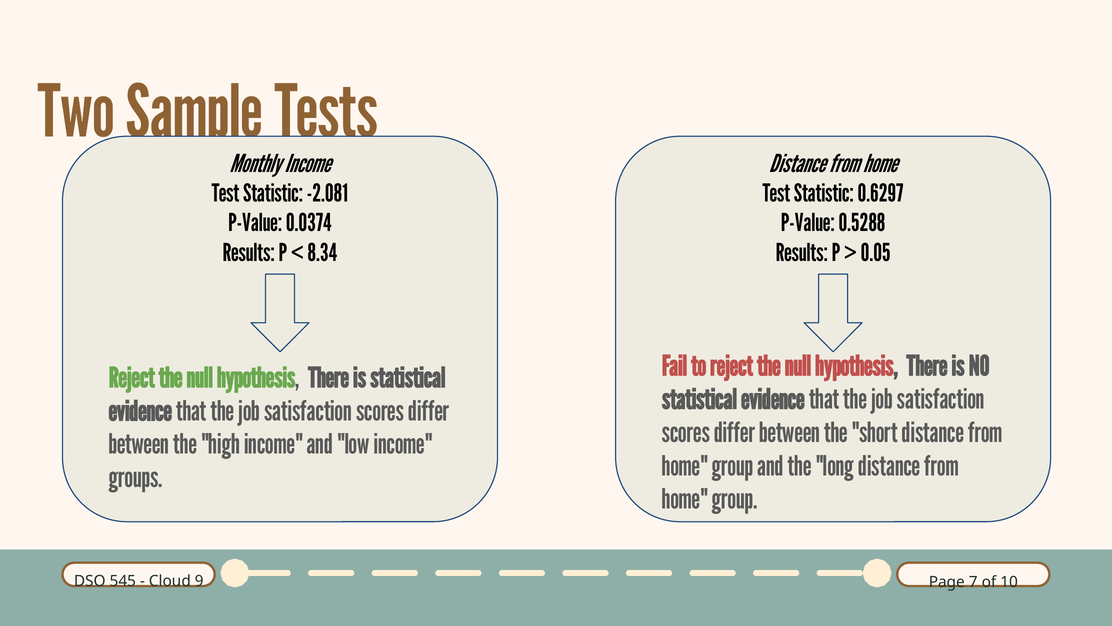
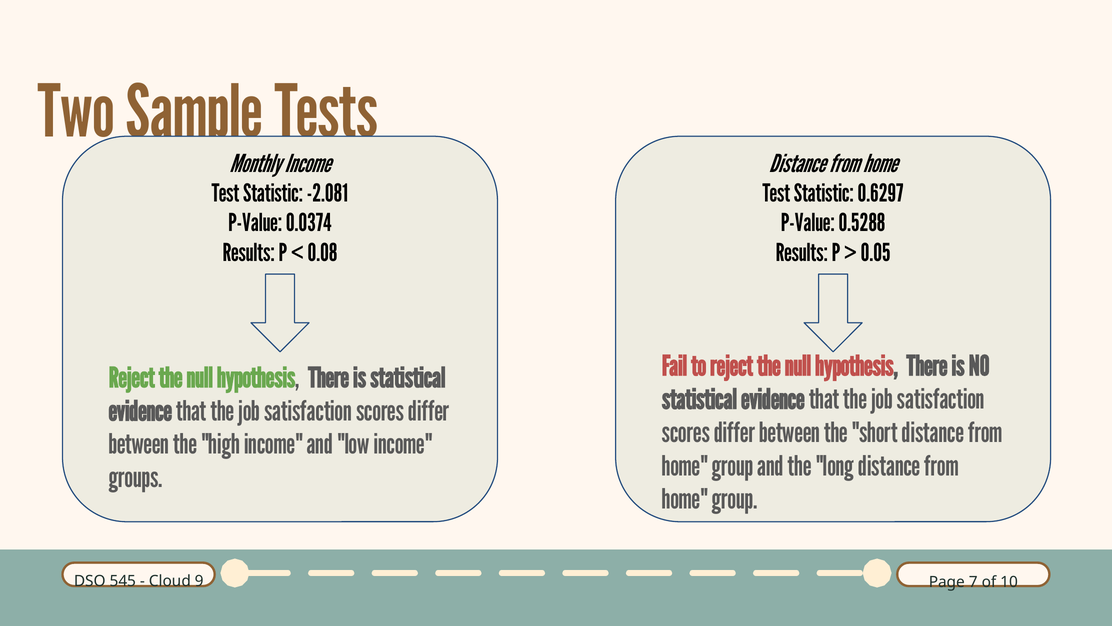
8.34: 8.34 -> 0.08
